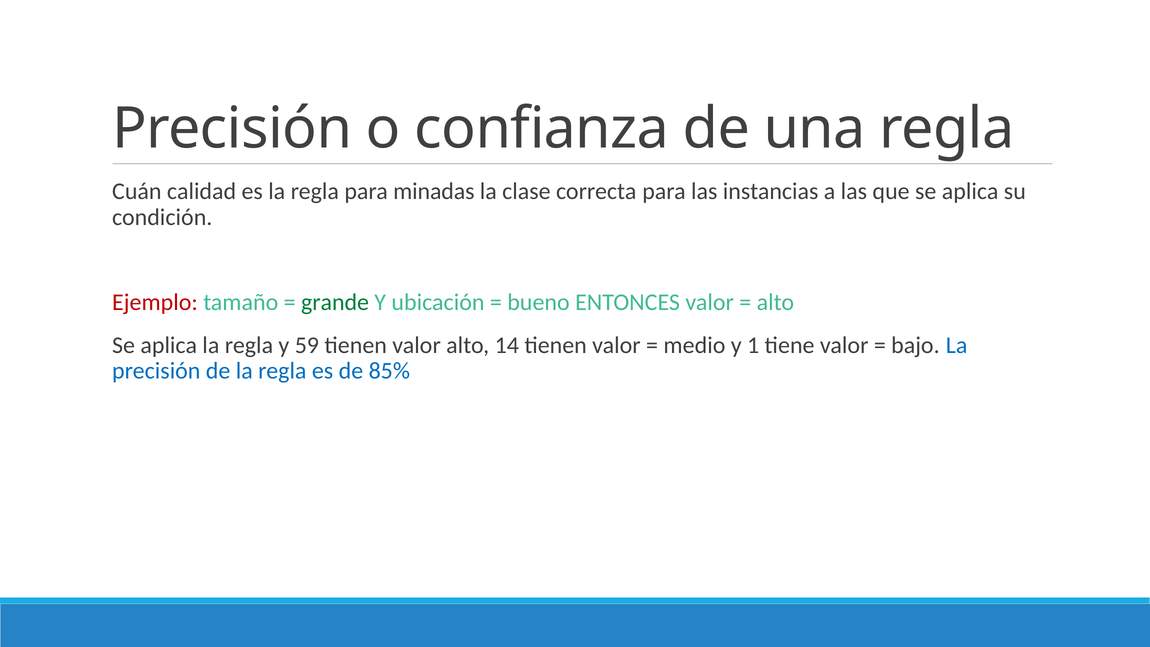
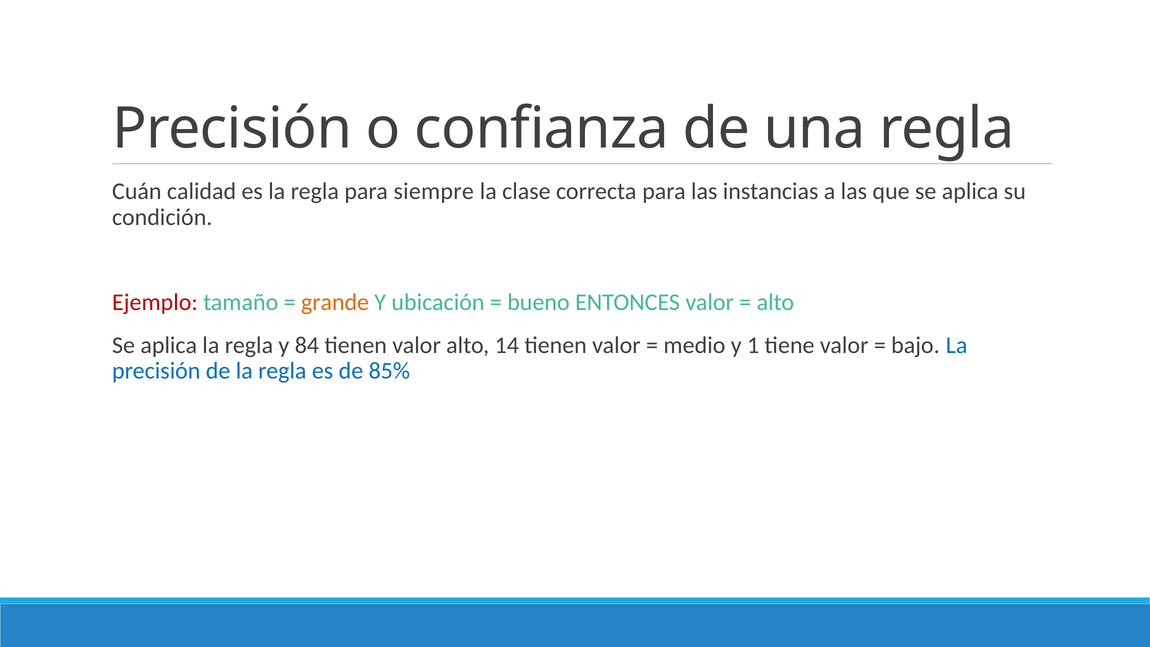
minadas: minadas -> siempre
grande colour: green -> orange
59: 59 -> 84
